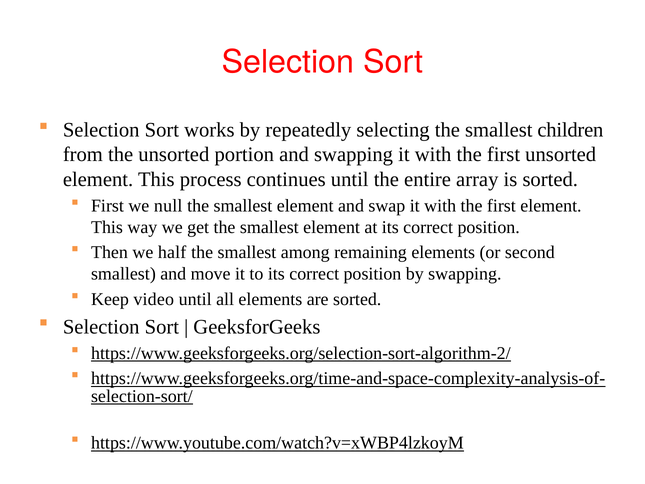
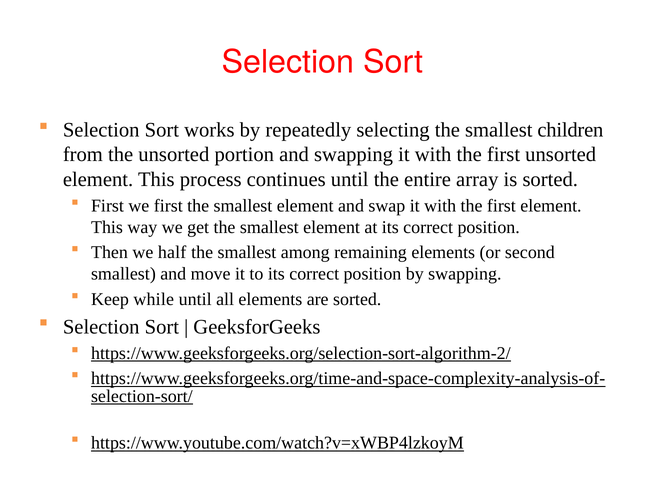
we null: null -> first
video: video -> while
